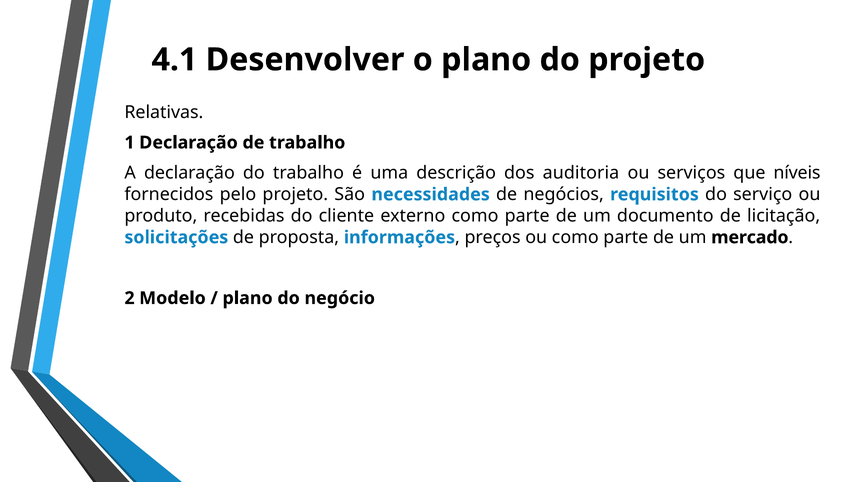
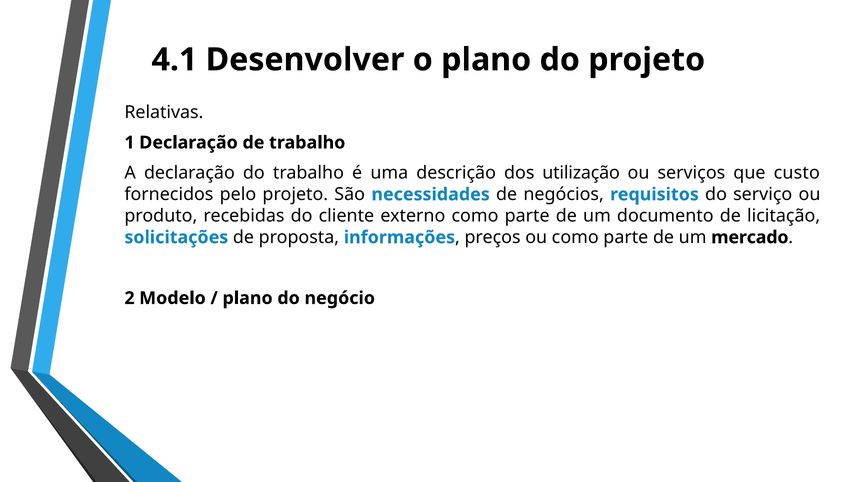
auditoria: auditoria -> utilização
níveis: níveis -> custo
